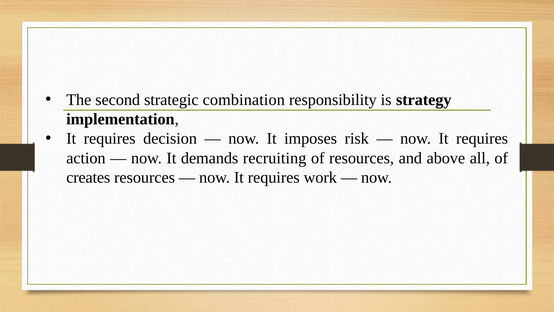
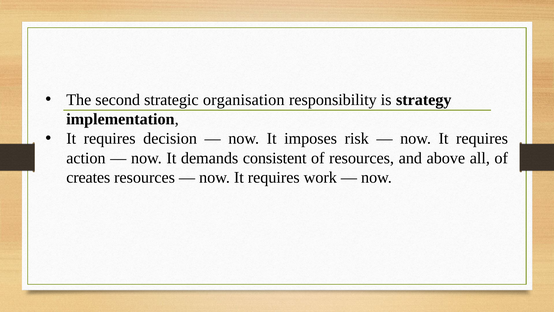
combination: combination -> organisation
recruiting: recruiting -> consistent
